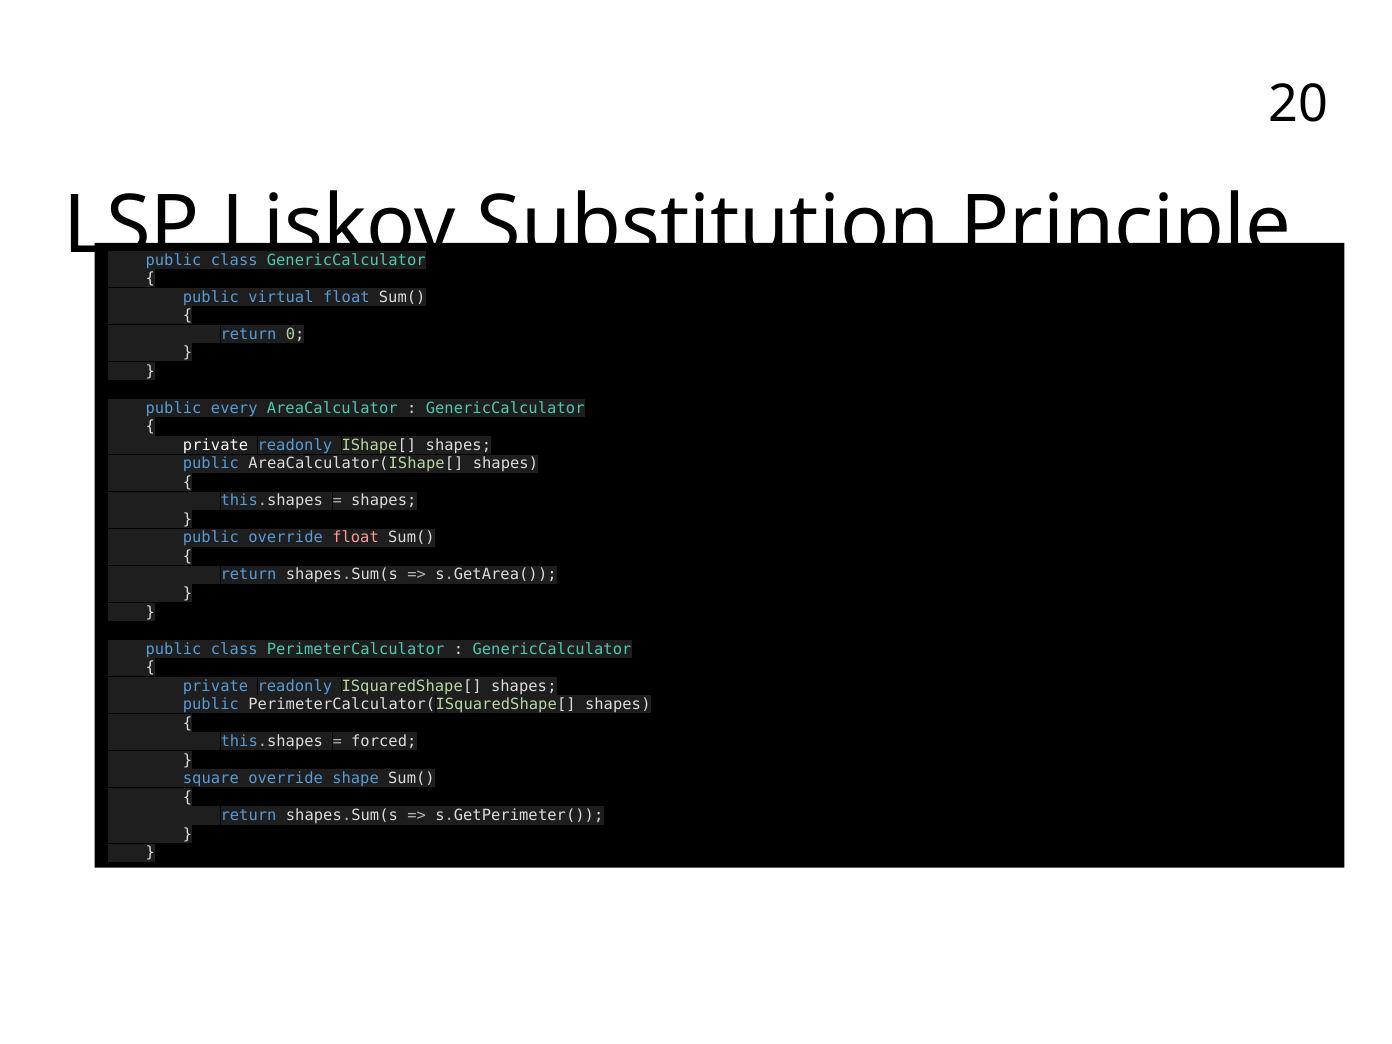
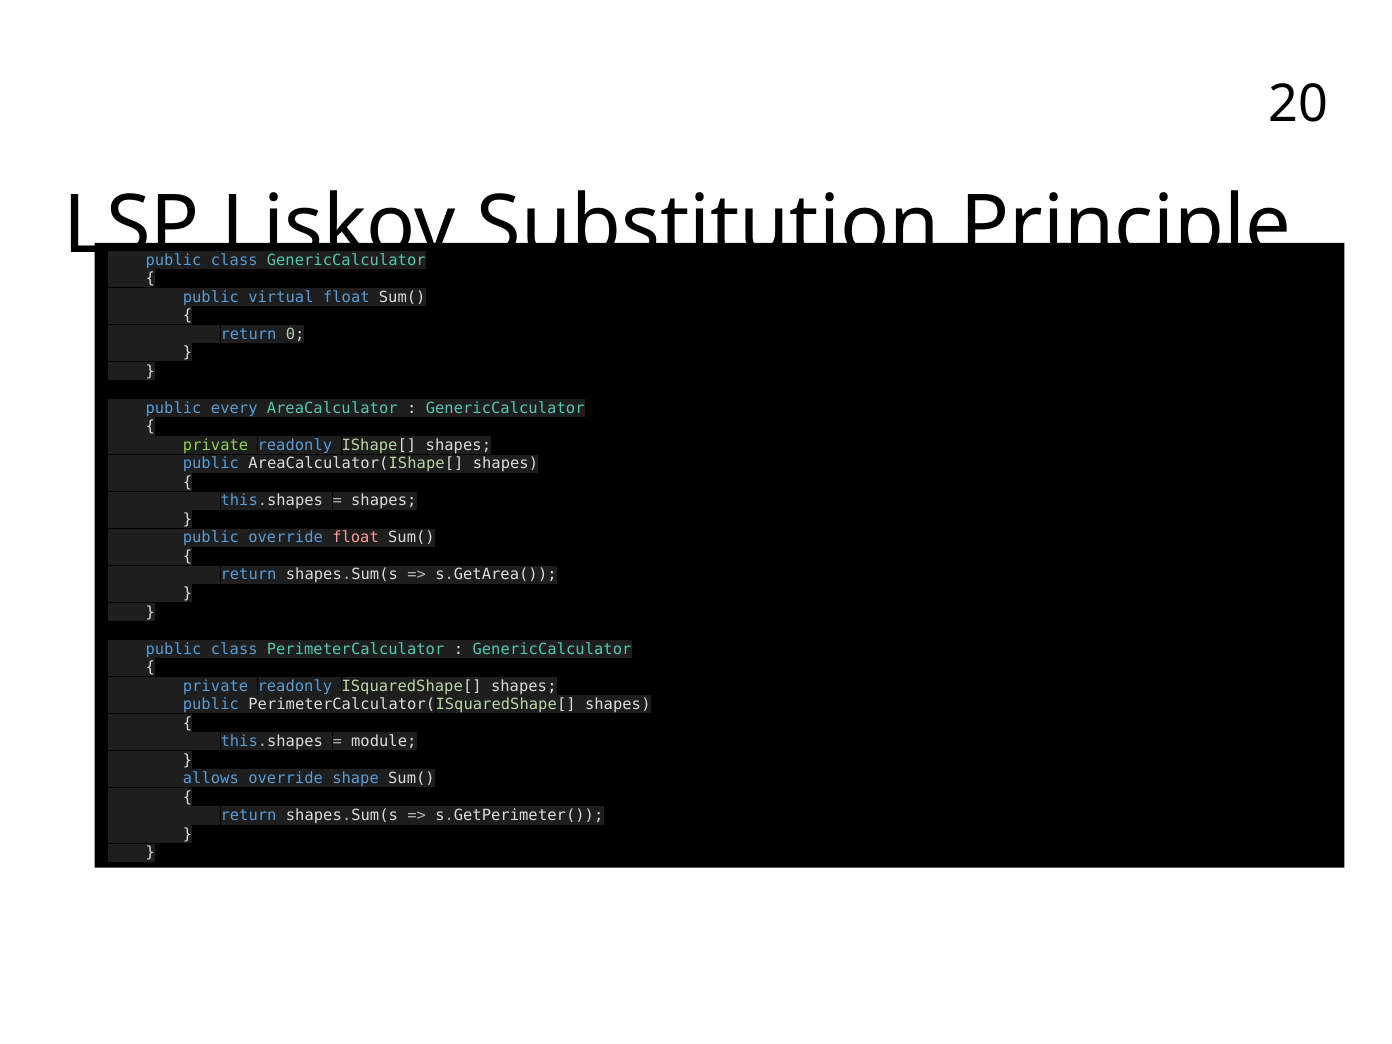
private at (216, 445) colour: white -> light green
forced: forced -> module
square: square -> allows
